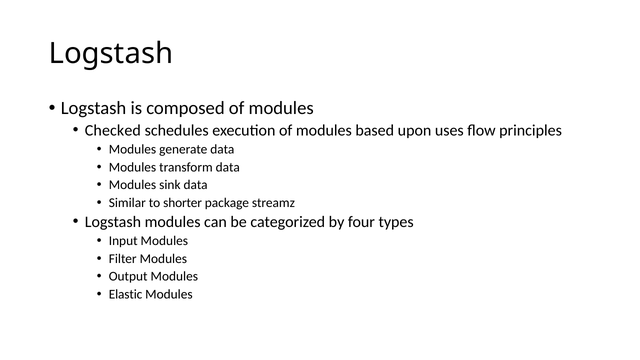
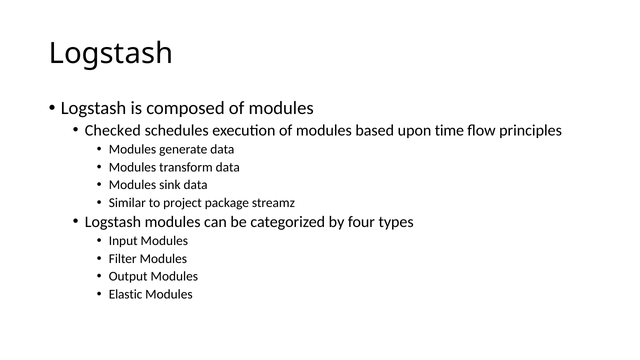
uses: uses -> time
shorter: shorter -> project
